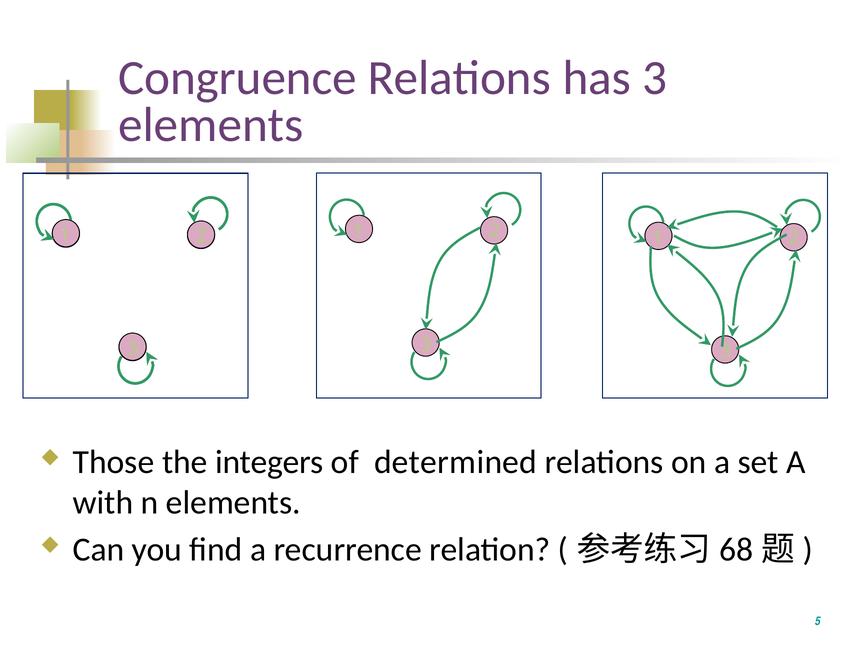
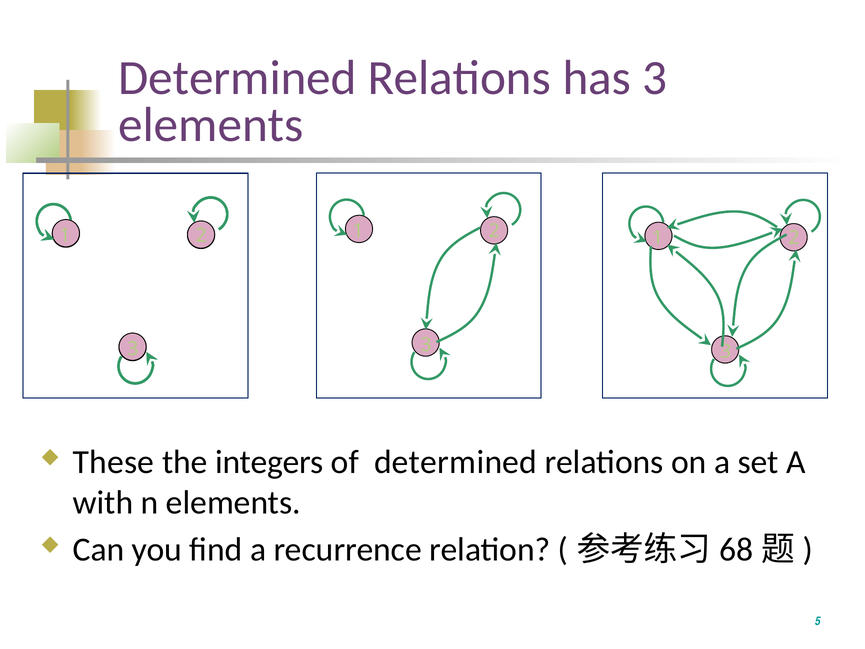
Congruence at (237, 78): Congruence -> Determined
Those: Those -> These
